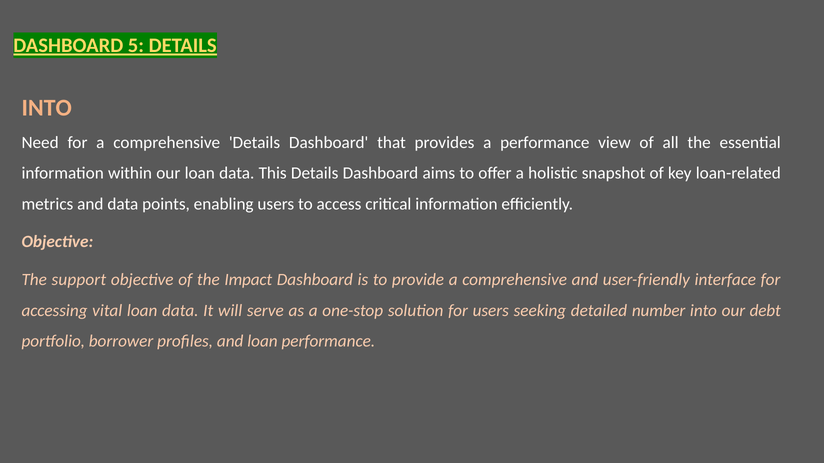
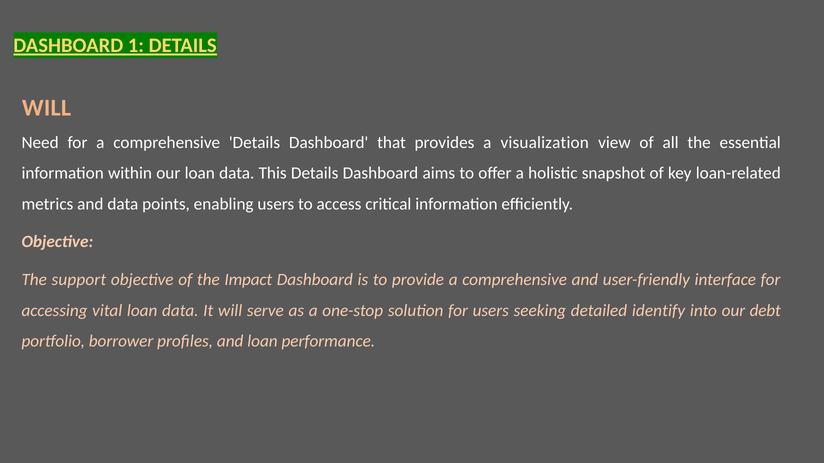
5: 5 -> 1
INTO at (47, 108): INTO -> WILL
a performance: performance -> visualization
number: number -> identify
